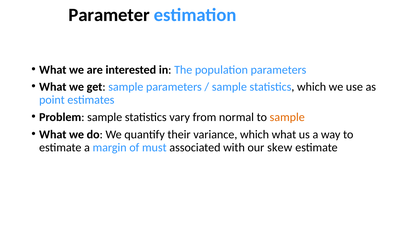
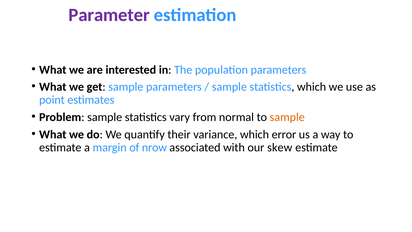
Parameter colour: black -> purple
which what: what -> error
must: must -> nrow
